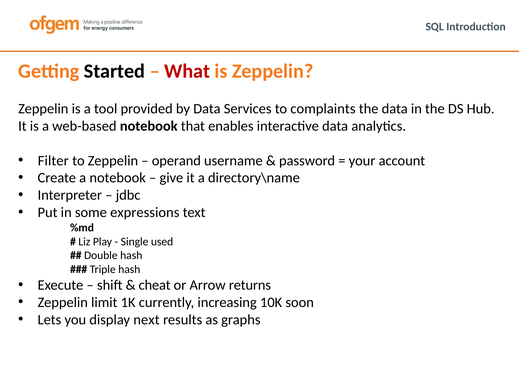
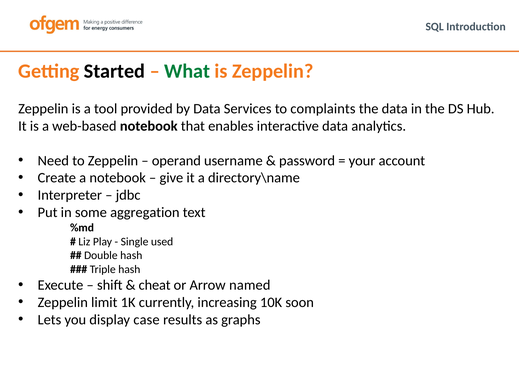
What colour: red -> green
Filter: Filter -> Need
expressions: expressions -> aggregation
returns: returns -> named
next: next -> case
